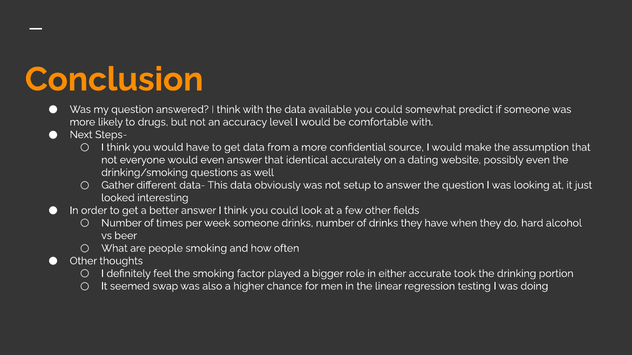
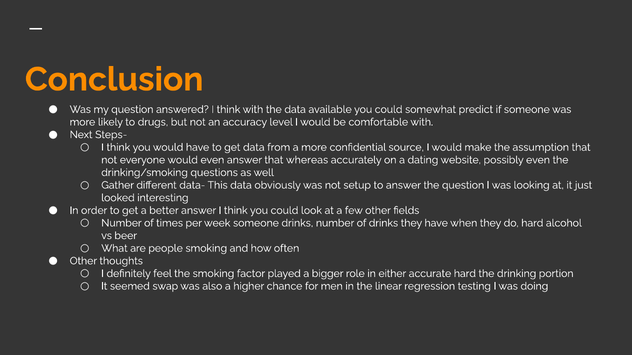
identical: identical -> whereas
accurate took: took -> hard
